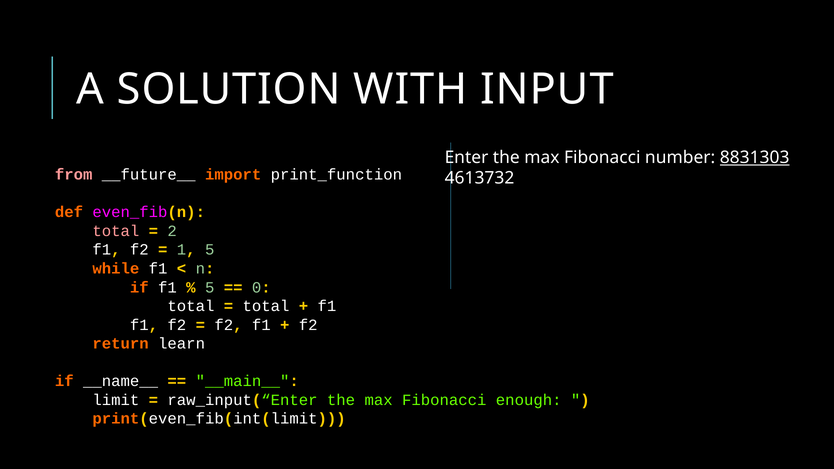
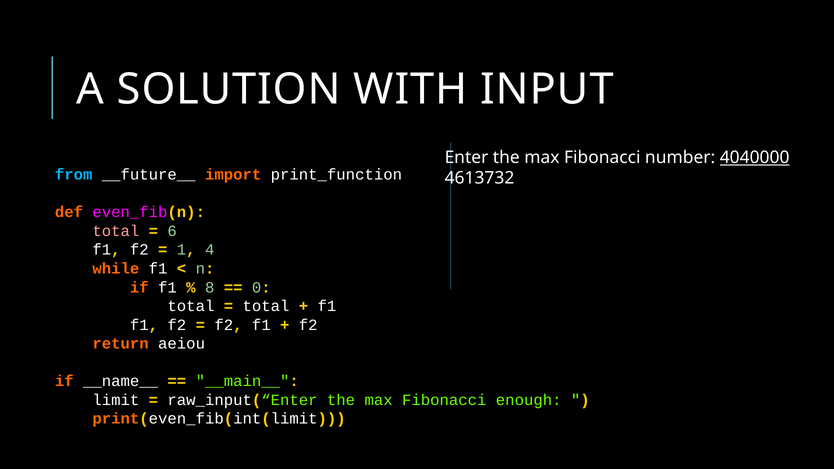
8831303: 8831303 -> 4040000
from colour: pink -> light blue
2: 2 -> 6
1 5: 5 -> 4
5 at (210, 287): 5 -> 8
learn: learn -> aeiou
